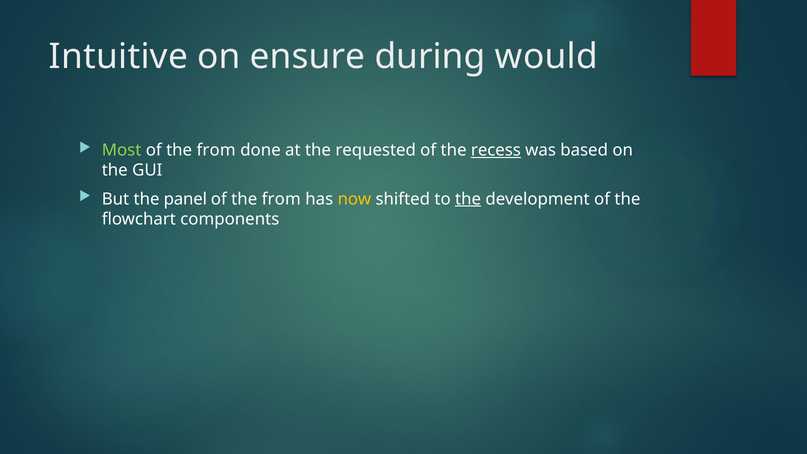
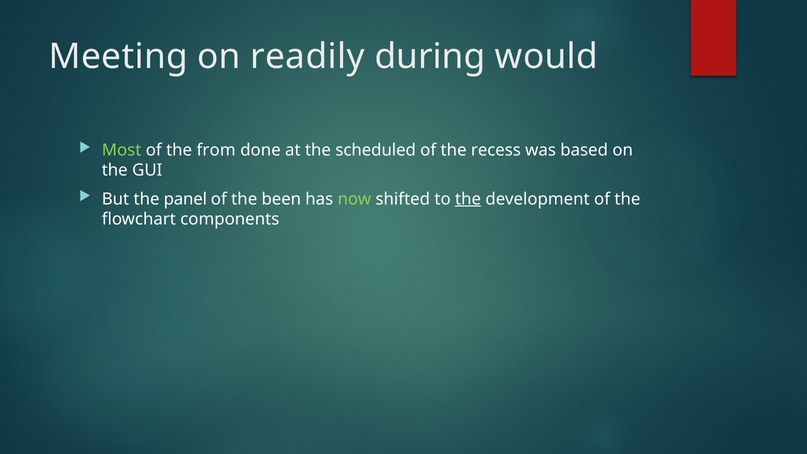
Intuitive: Intuitive -> Meeting
ensure: ensure -> readily
requested: requested -> scheduled
recess underline: present -> none
from at (281, 199): from -> been
now colour: yellow -> light green
